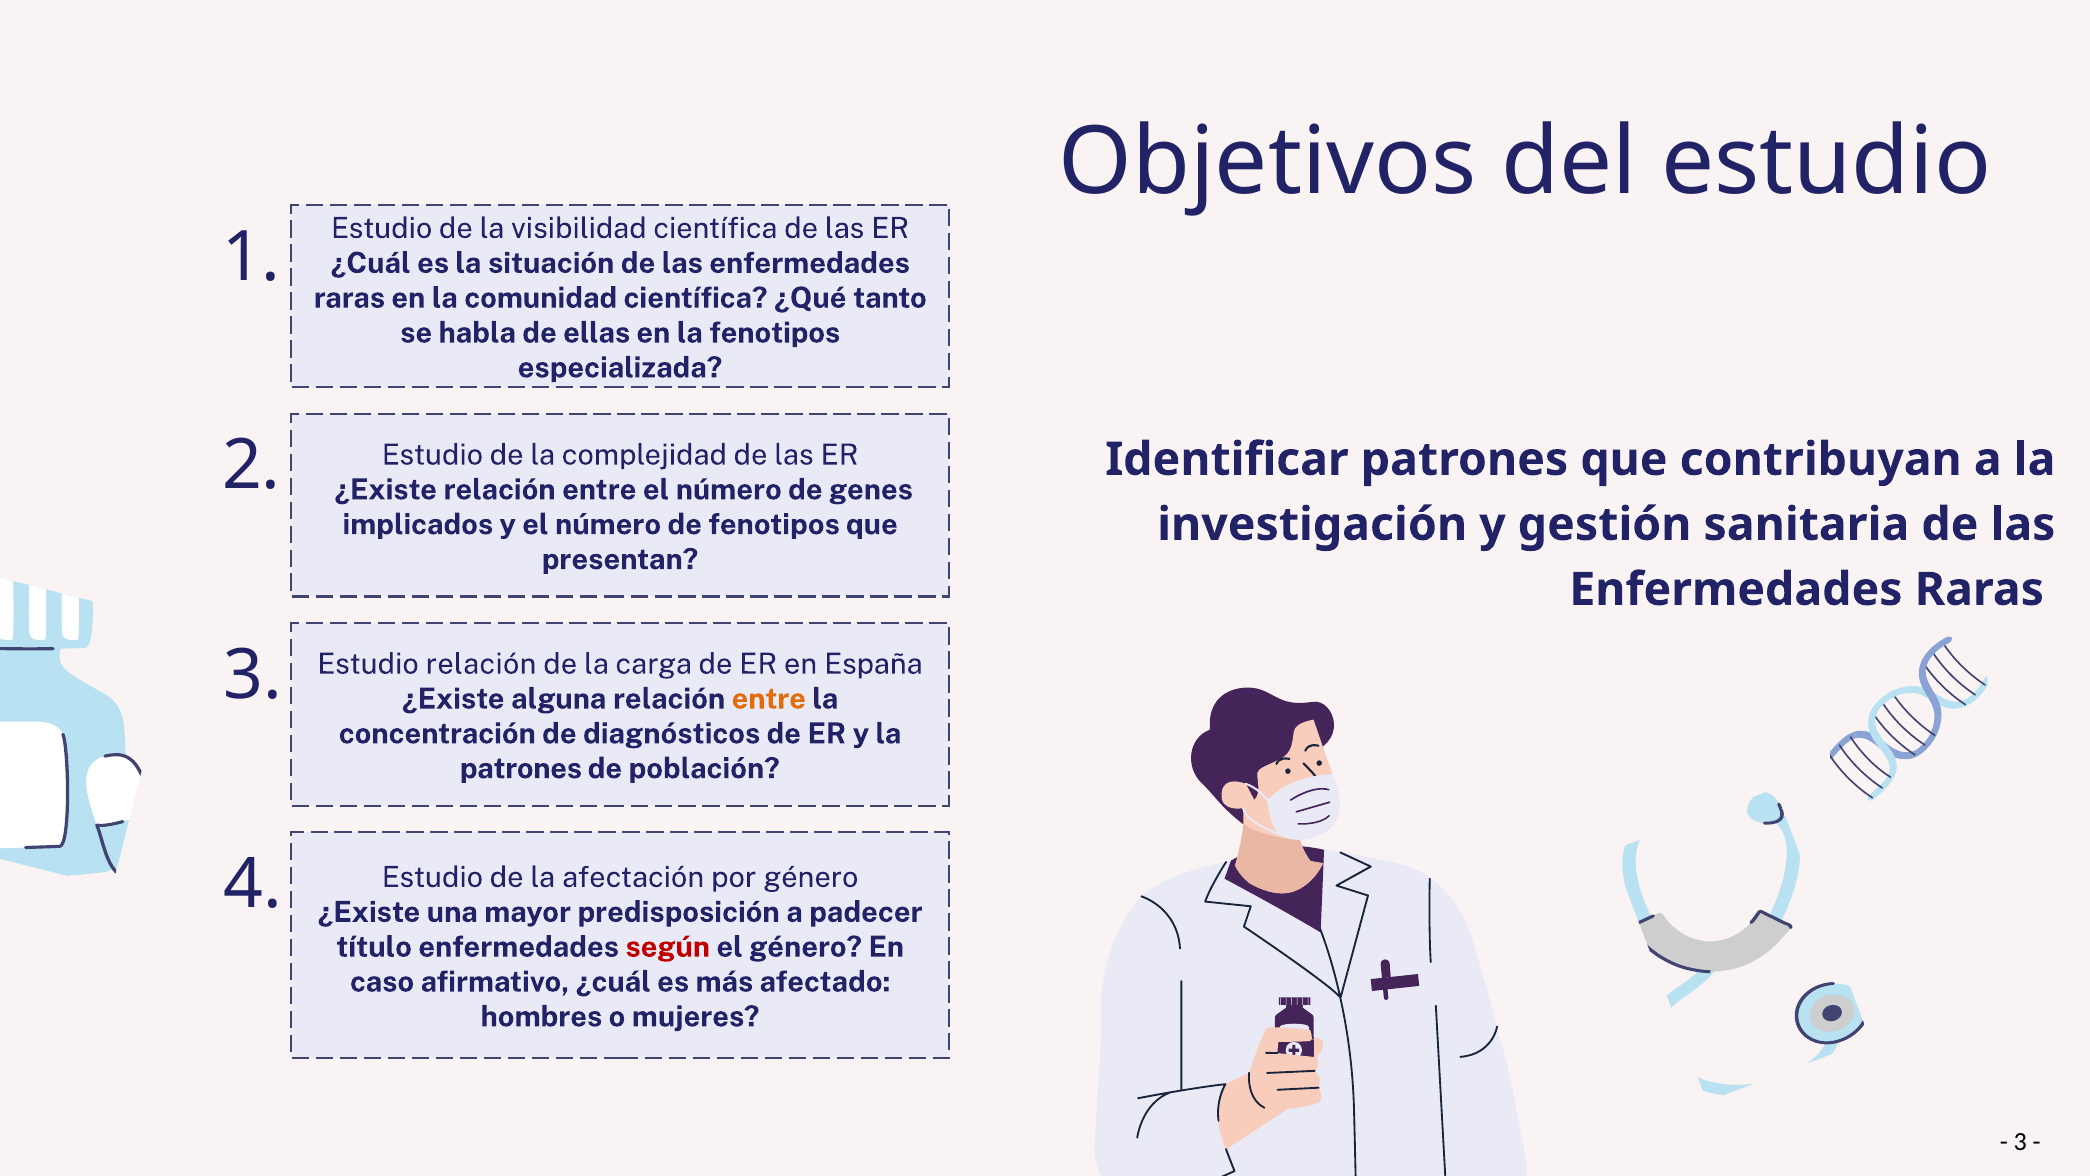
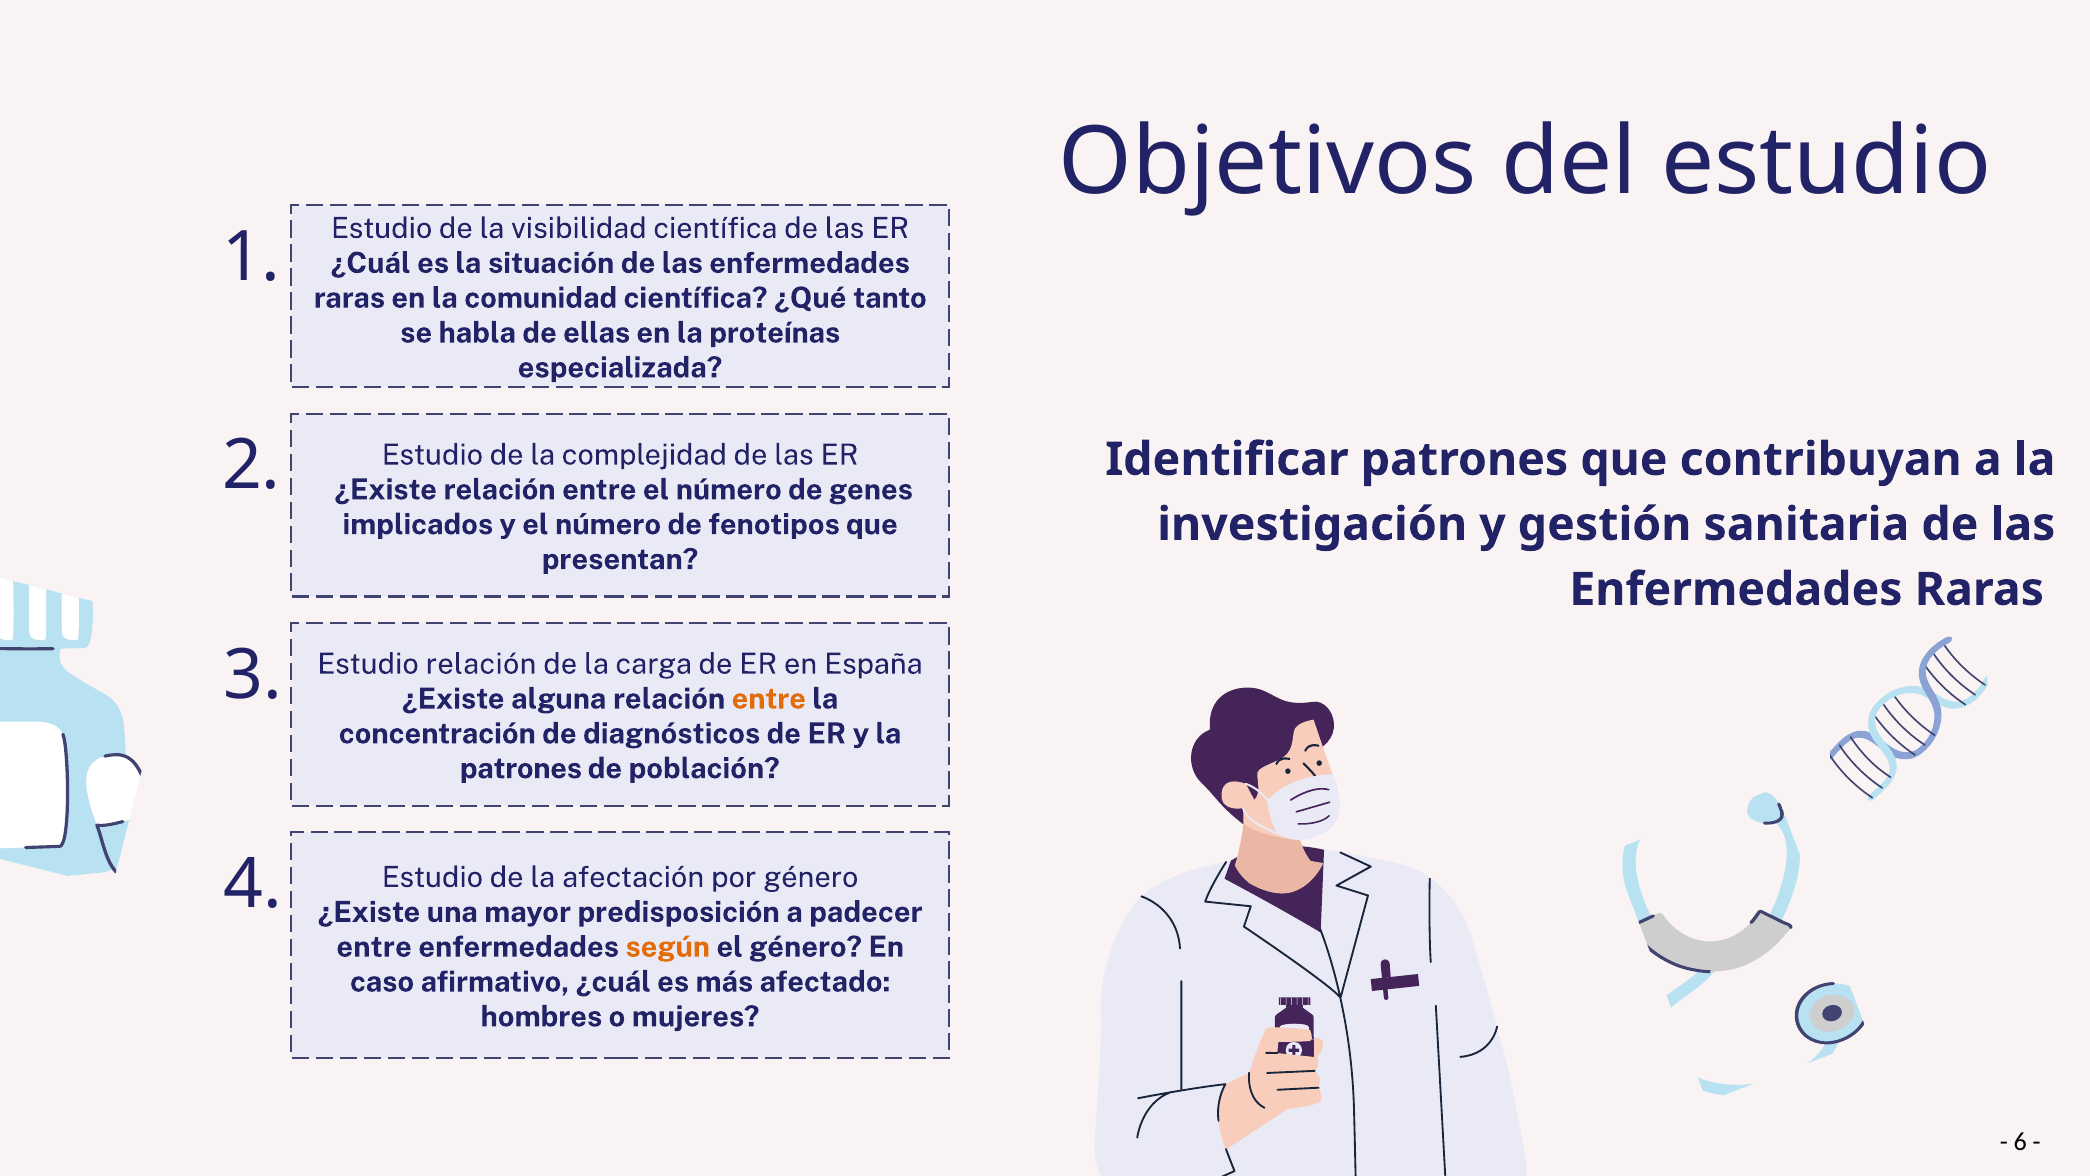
la fenotipos: fenotipos -> proteínas
título at (374, 947): título -> entre
según colour: red -> orange
3 at (2020, 1142): 3 -> 6
